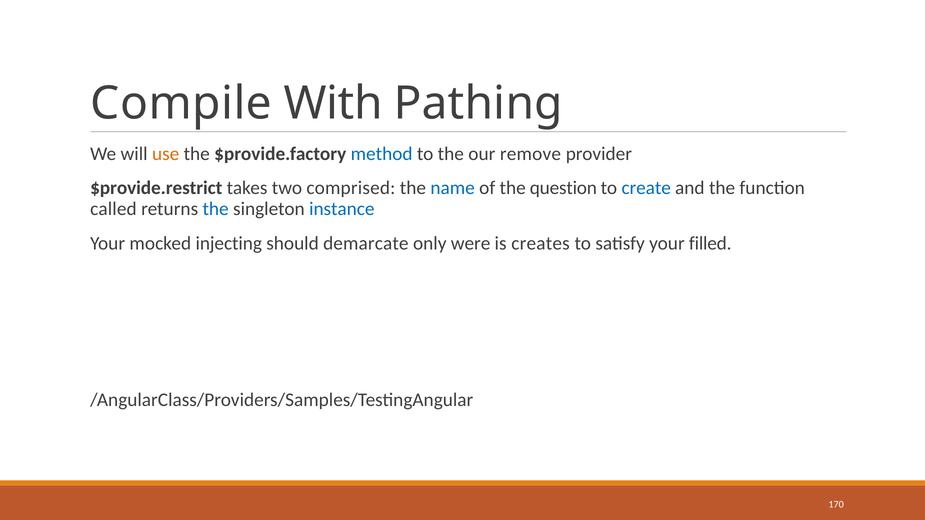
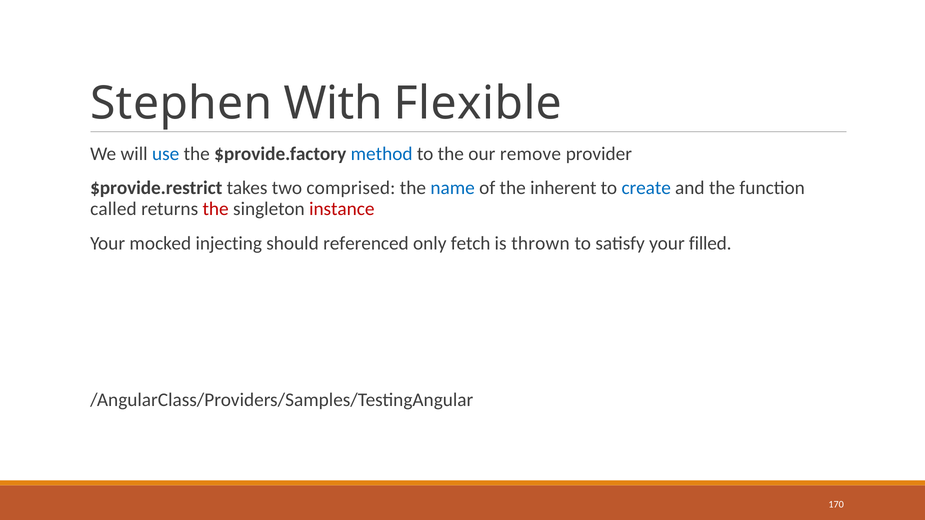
Compile: Compile -> Stephen
Pathing: Pathing -> Flexible
use colour: orange -> blue
question: question -> inherent
the at (216, 209) colour: blue -> red
instance colour: blue -> red
demarcate: demarcate -> referenced
were: were -> fetch
creates: creates -> thrown
